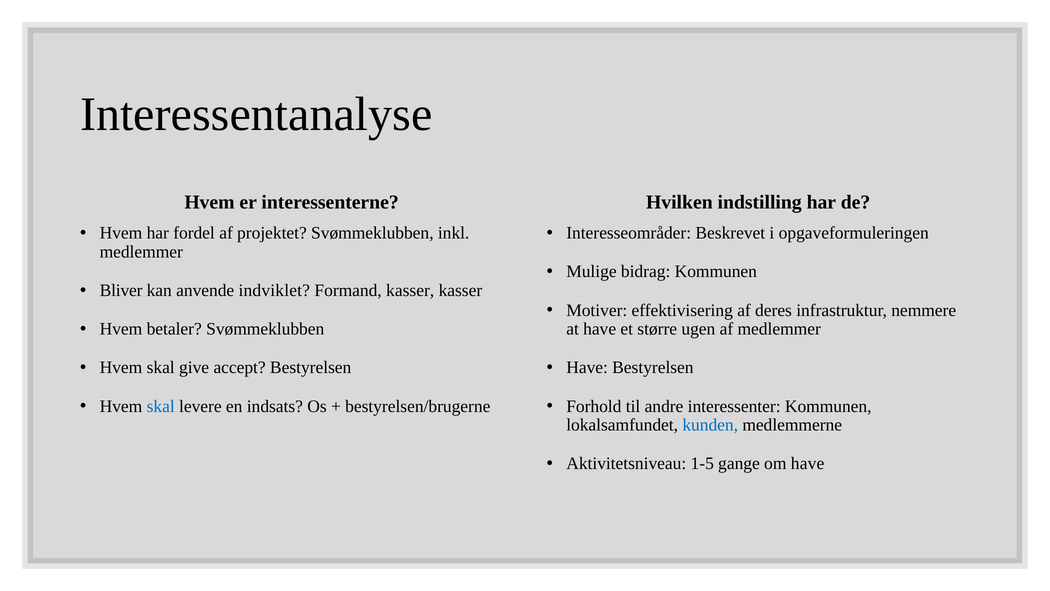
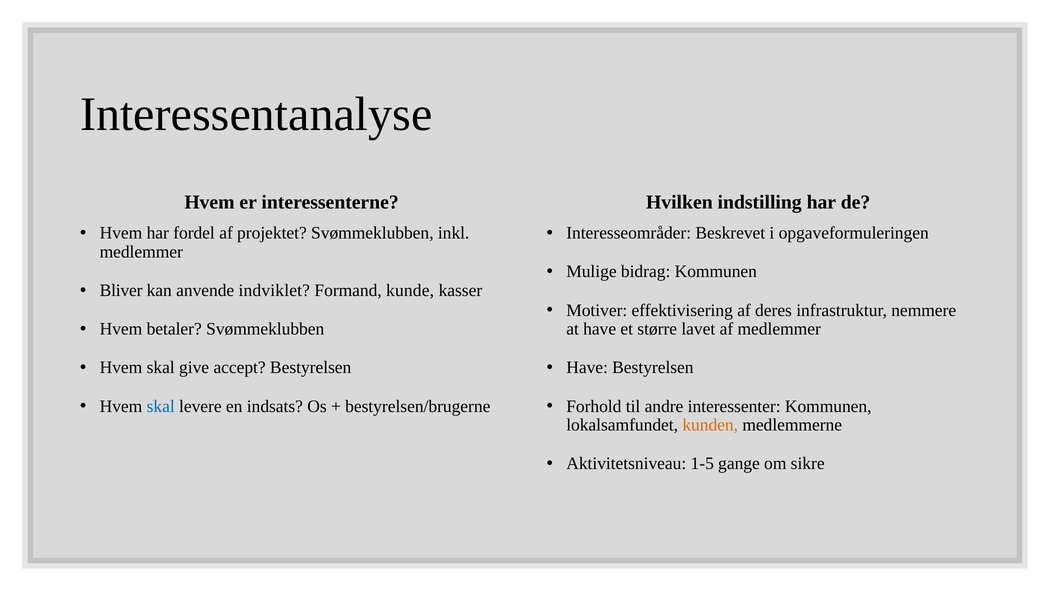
Formand kasser: kasser -> kunde
ugen: ugen -> lavet
kunden colour: blue -> orange
om have: have -> sikre
